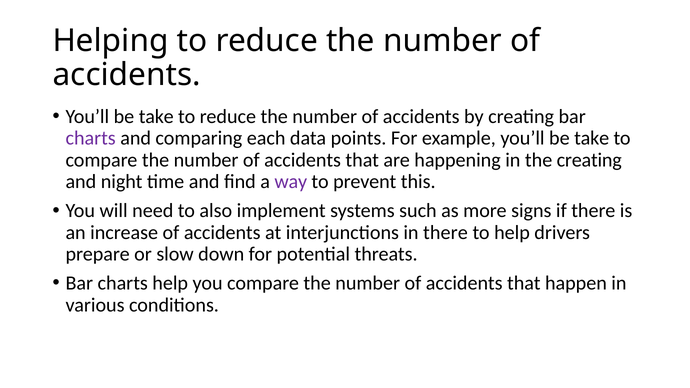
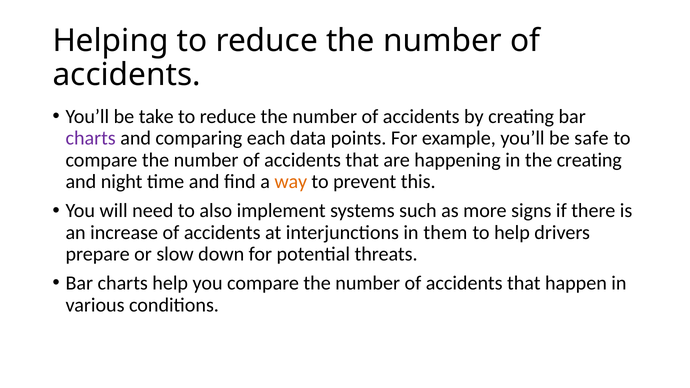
example you’ll be take: take -> safe
way colour: purple -> orange
in there: there -> them
